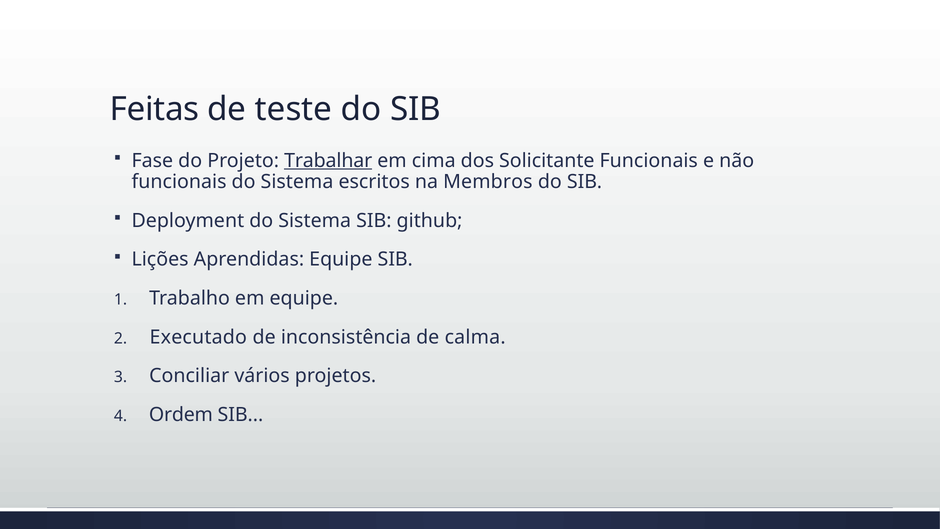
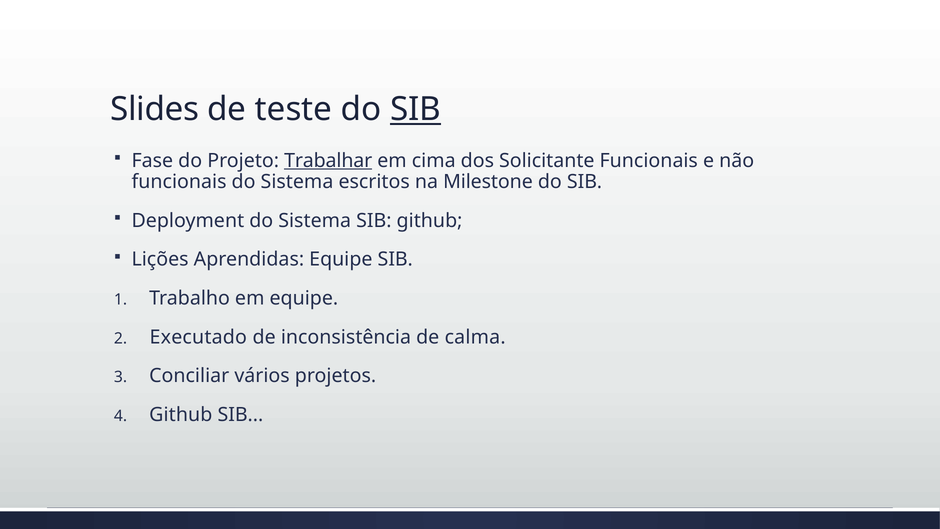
Feitas: Feitas -> Slides
SIB at (416, 109) underline: none -> present
Membros: Membros -> Milestone
Ordem at (181, 414): Ordem -> Github
